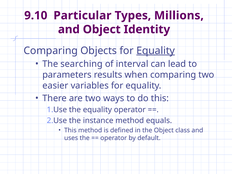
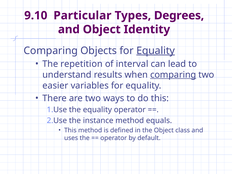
Millions: Millions -> Degrees
searching: searching -> repetition
parameters: parameters -> understand
comparing at (173, 75) underline: none -> present
